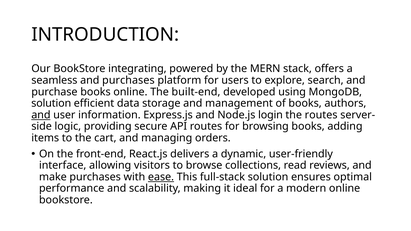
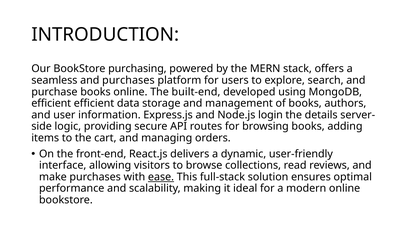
integrating: integrating -> purchasing
solution at (51, 103): solution -> efficient
and at (41, 115) underline: present -> none
the routes: routes -> details
